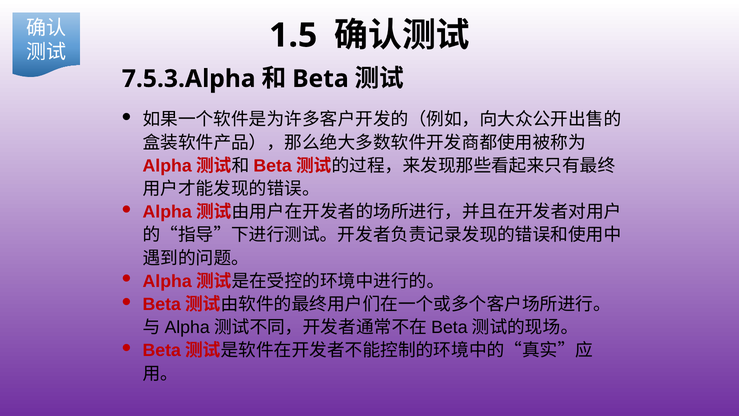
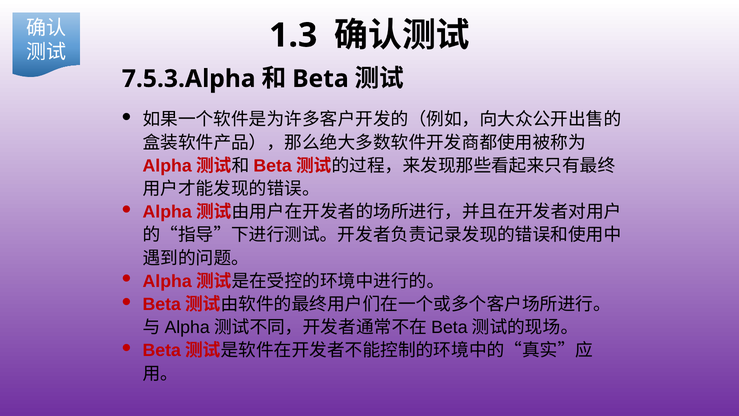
1.5: 1.5 -> 1.3
